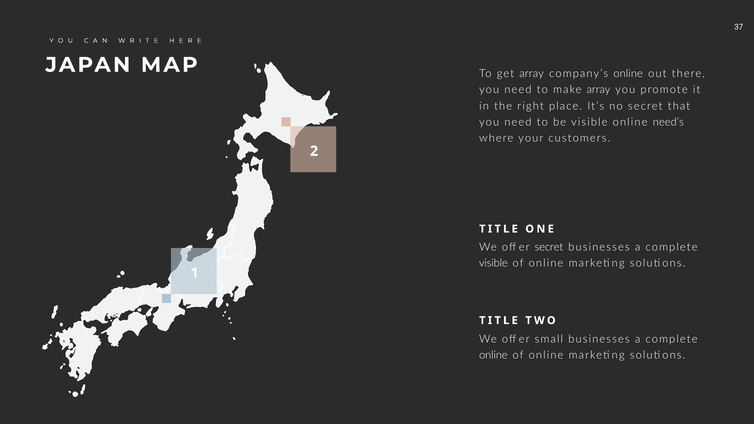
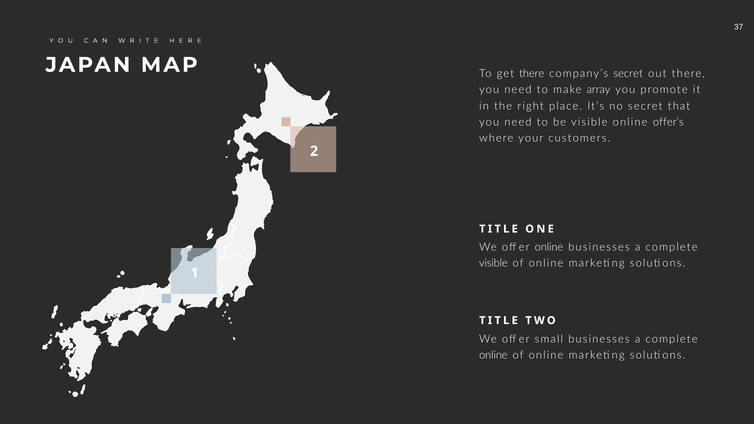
get array: array -> there
company’s online: online -> secret
need’s: need’s -> offer’s
offer secret: secret -> online
